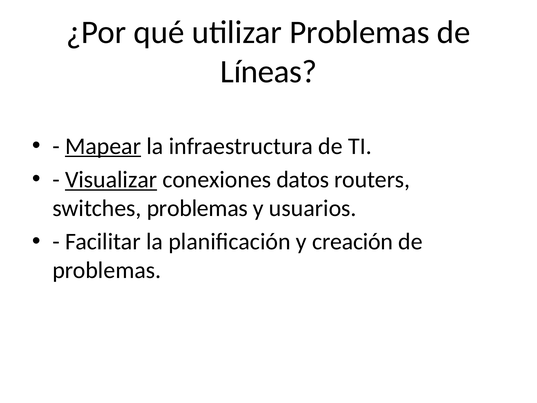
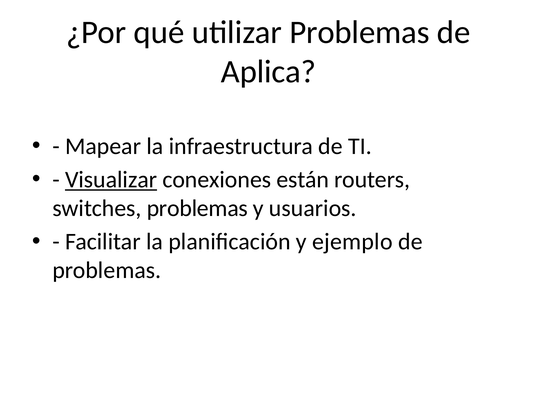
Líneas: Líneas -> Aplica
Mapear underline: present -> none
datos: datos -> están
creación: creación -> ejemplo
